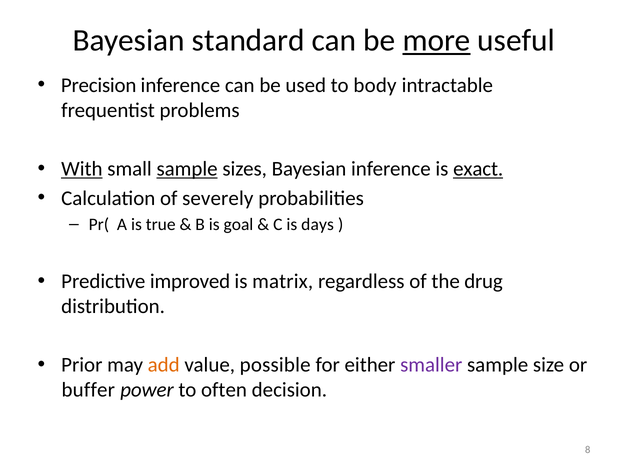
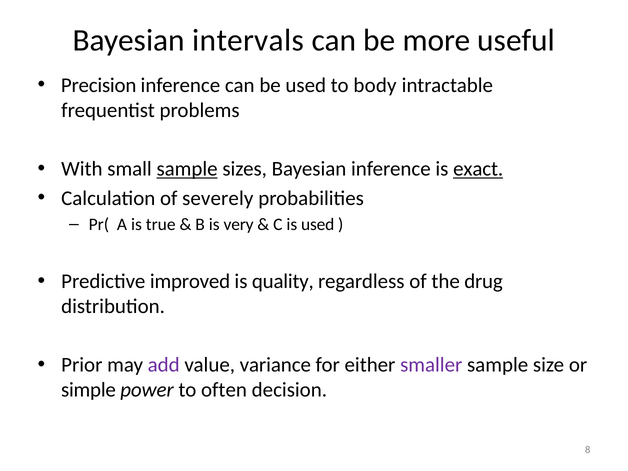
standard: standard -> intervals
more underline: present -> none
With underline: present -> none
goal: goal -> very
is days: days -> used
matrix: matrix -> quality
add colour: orange -> purple
possible: possible -> variance
buffer: buffer -> simple
